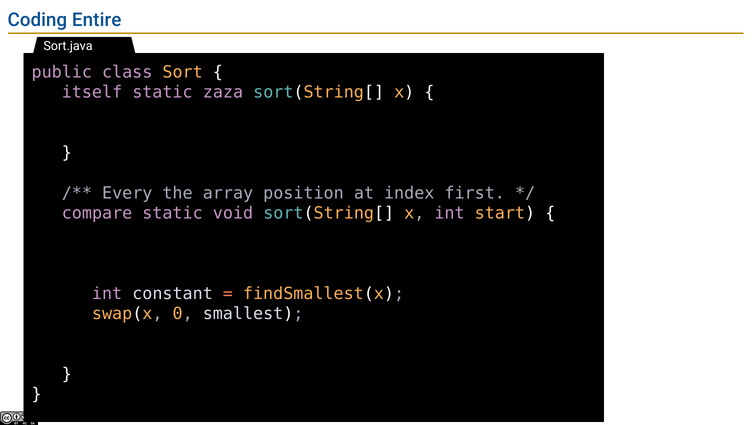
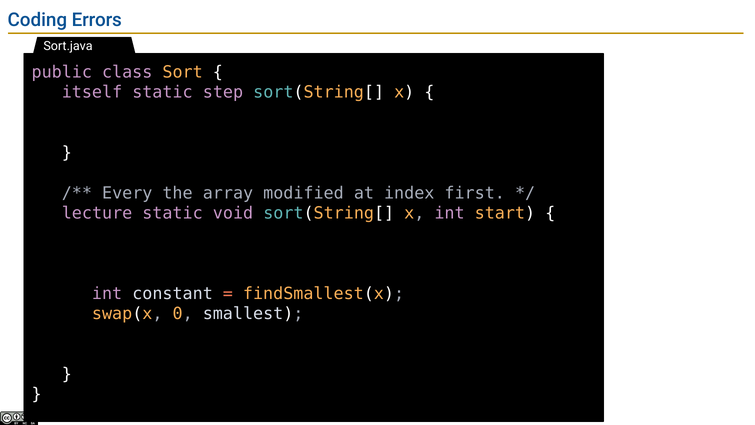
Entire: Entire -> Errors
zaza: zaza -> step
position: position -> modified
compare: compare -> lecture
